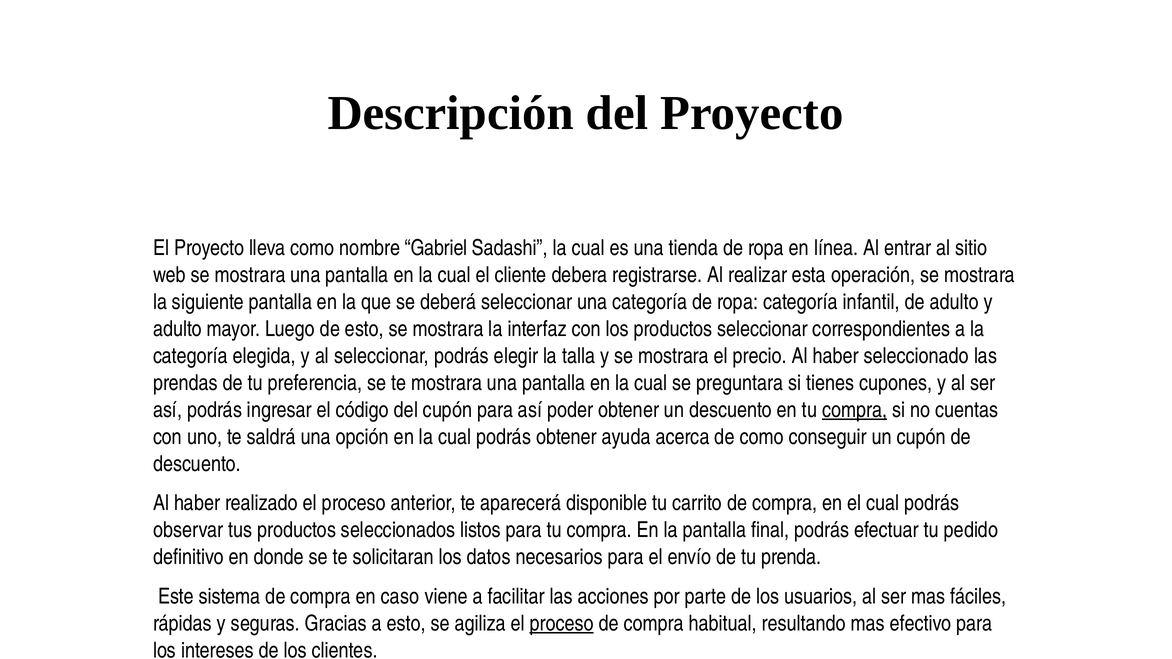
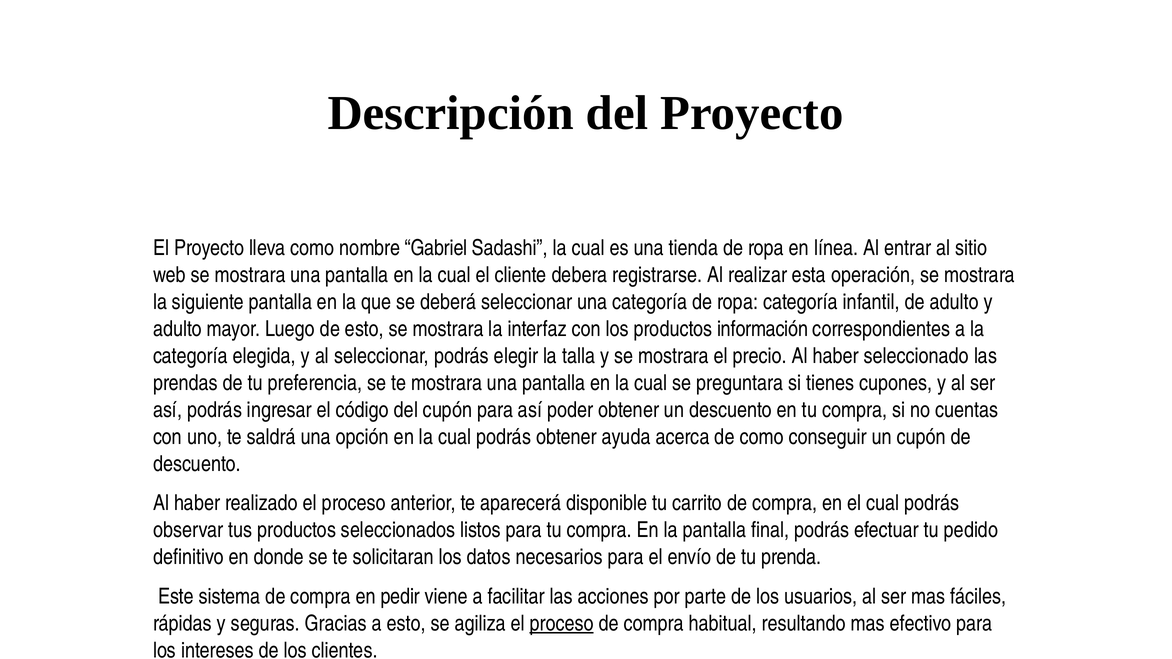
productos seleccionar: seleccionar -> información
compra at (855, 410) underline: present -> none
caso: caso -> pedir
